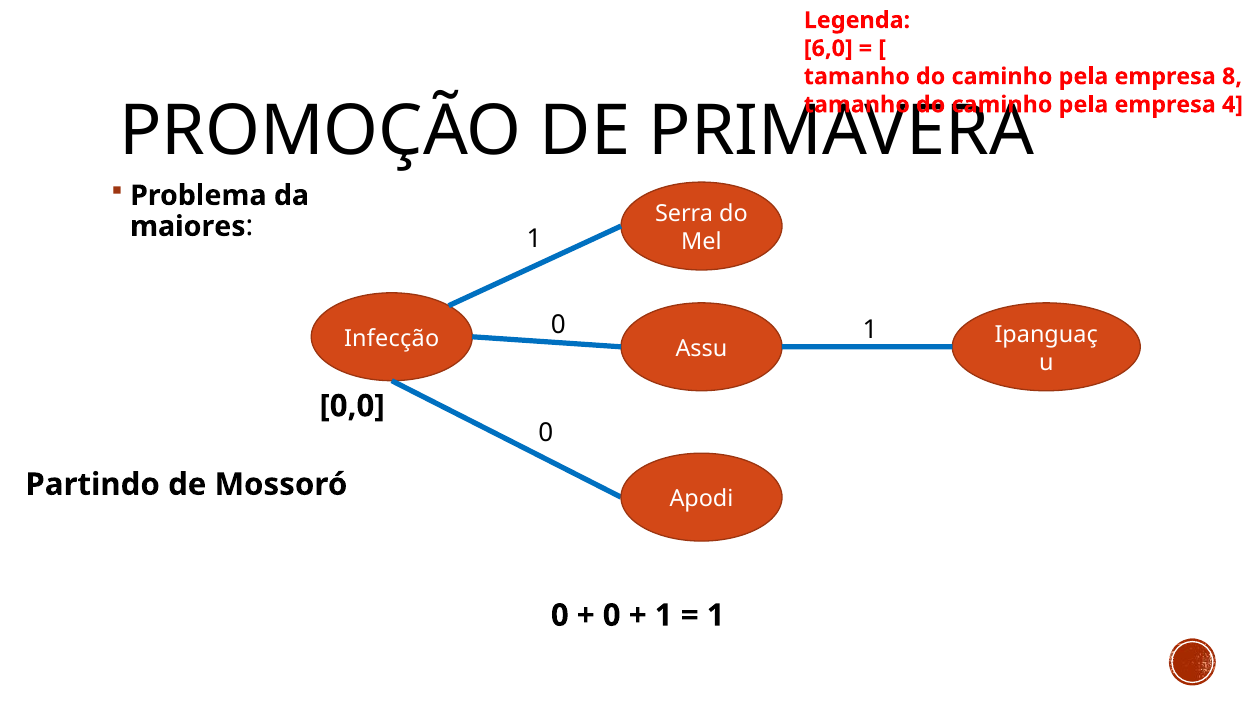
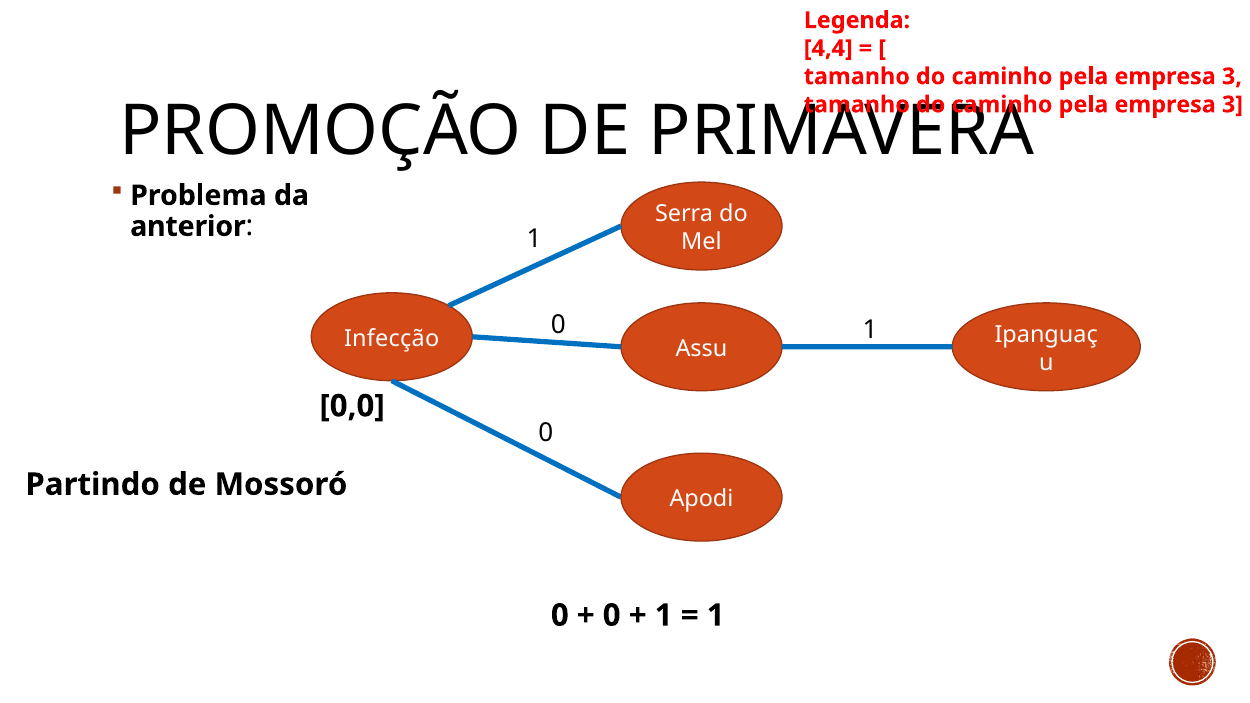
6,0: 6,0 -> 4,4
8 at (1232, 77): 8 -> 3
4 at (1233, 105): 4 -> 3
maiores: maiores -> anterior
